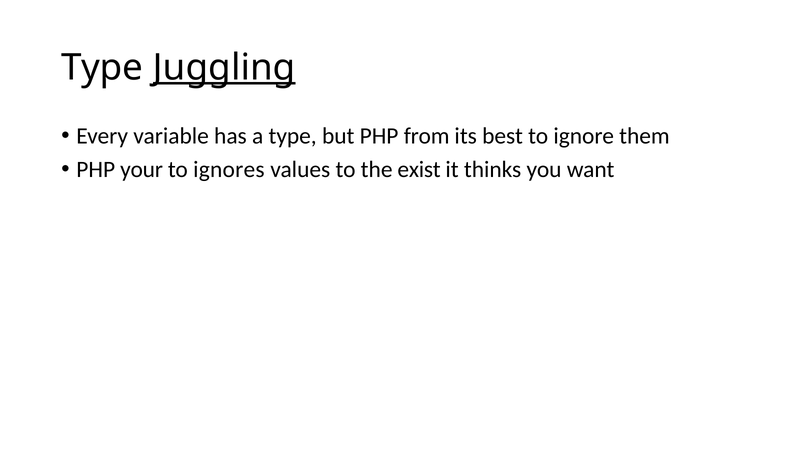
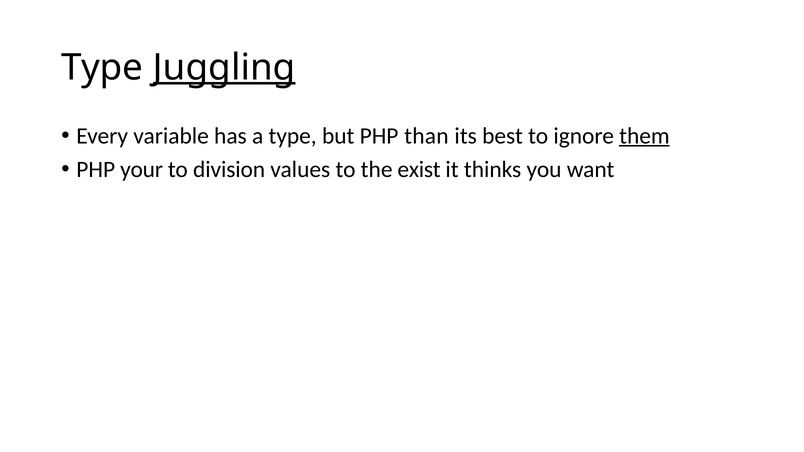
from: from -> than
them underline: none -> present
ignores: ignores -> division
